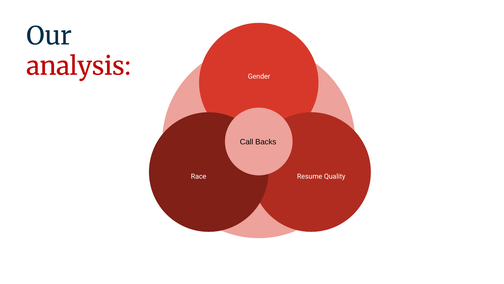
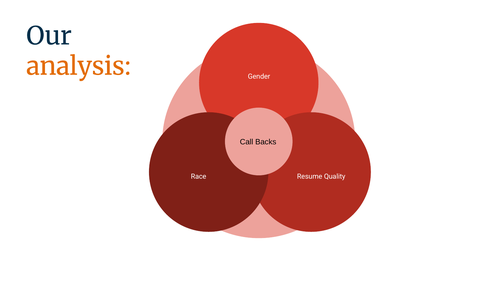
analysis colour: red -> orange
